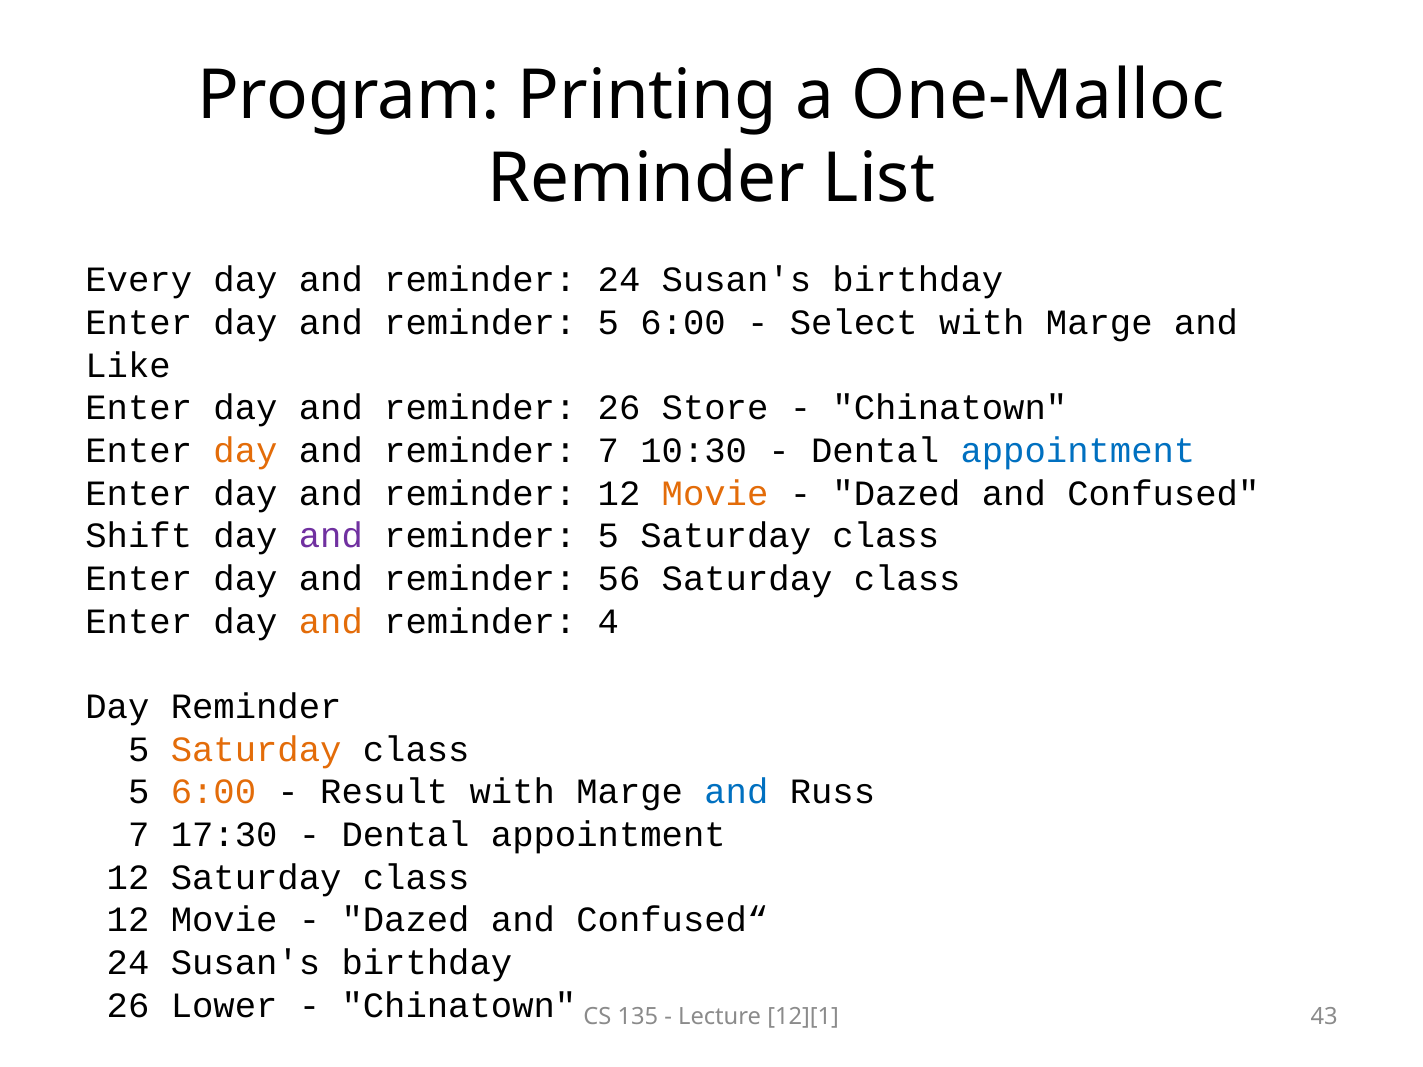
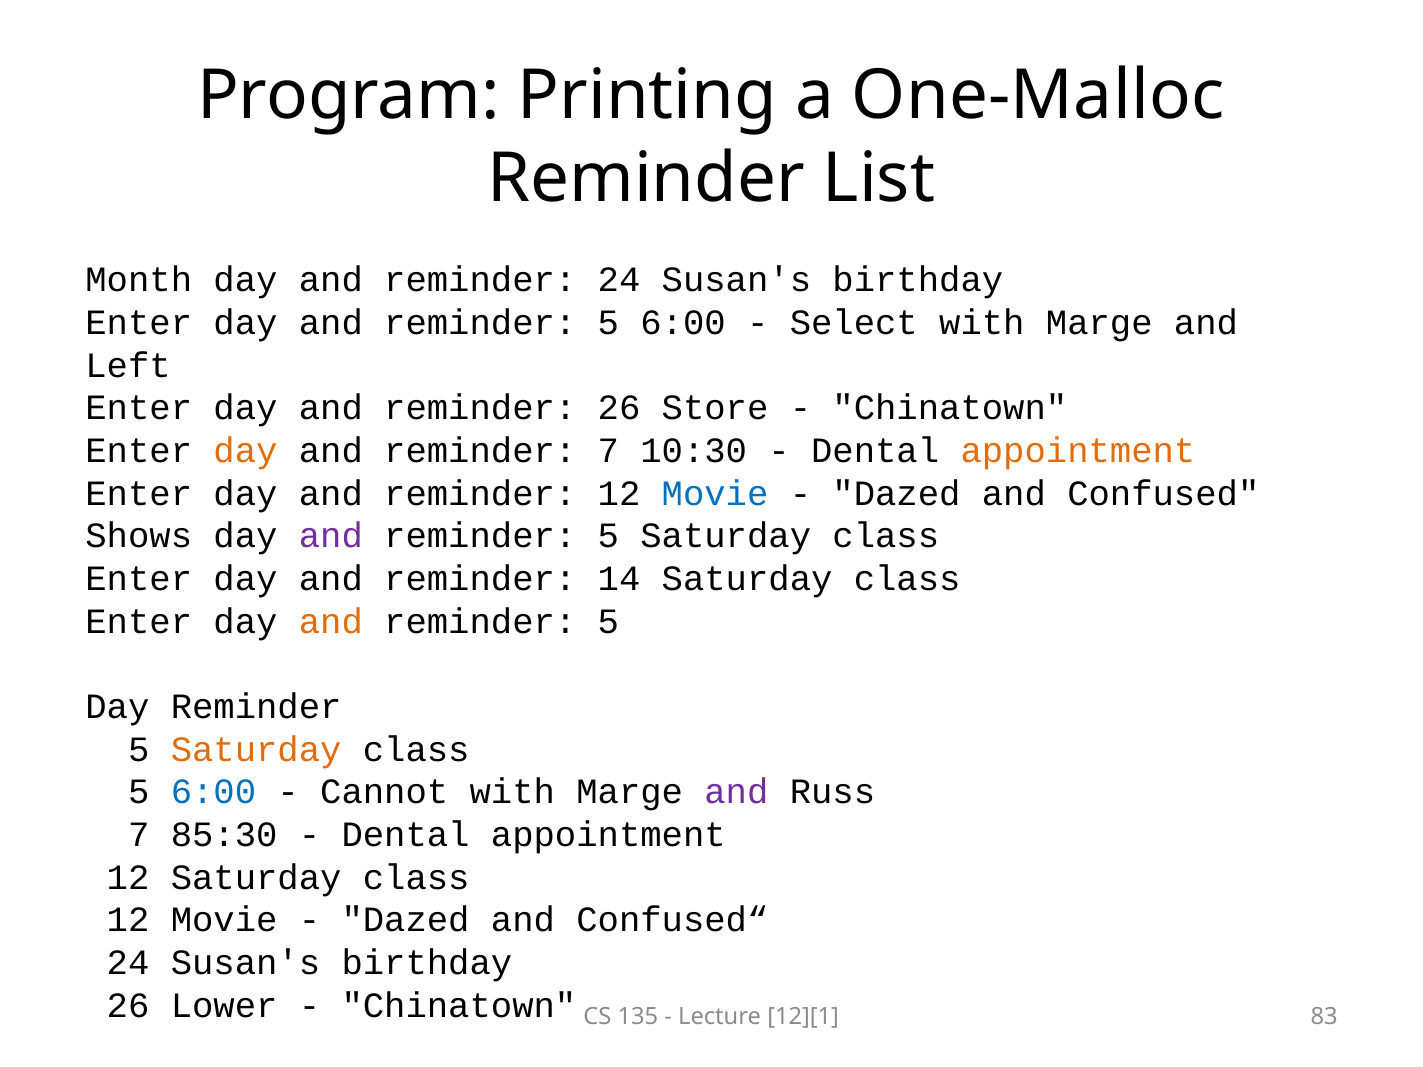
Every: Every -> Month
Like: Like -> Left
appointment at (1078, 451) colour: blue -> orange
Movie at (715, 493) colour: orange -> blue
Shift: Shift -> Shows
56: 56 -> 14
4 at (608, 621): 4 -> 5
6:00 at (213, 792) colour: orange -> blue
Result: Result -> Cannot
and at (736, 792) colour: blue -> purple
17:30: 17:30 -> 85:30
43: 43 -> 83
